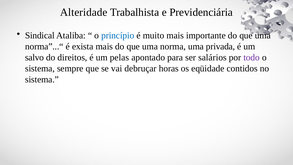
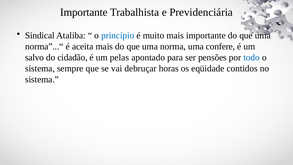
Alteridade at (84, 12): Alteridade -> Importante
exista: exista -> aceita
privada: privada -> confere
direitos: direitos -> cidadão
salários: salários -> pensões
todo colour: purple -> blue
